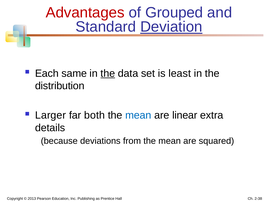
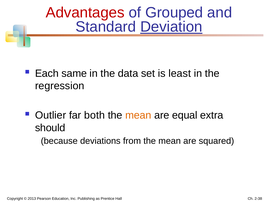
the at (108, 73) underline: present -> none
distribution: distribution -> regression
Larger: Larger -> Outlier
mean at (138, 115) colour: blue -> orange
linear: linear -> equal
details: details -> should
